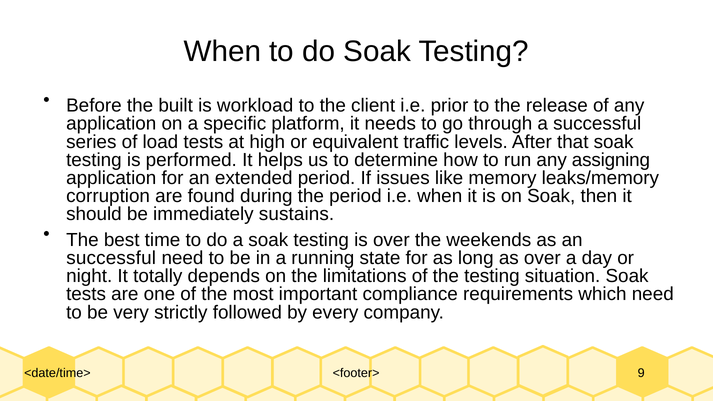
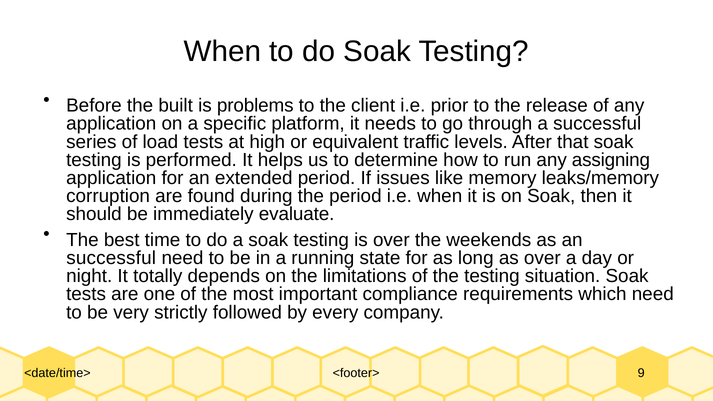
workload: workload -> problems
sustains: sustains -> evaluate
